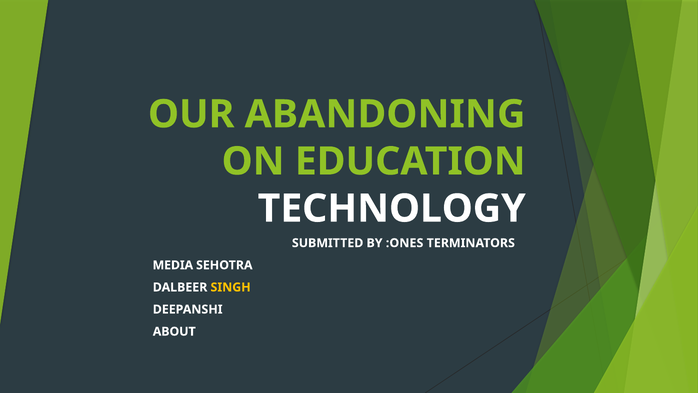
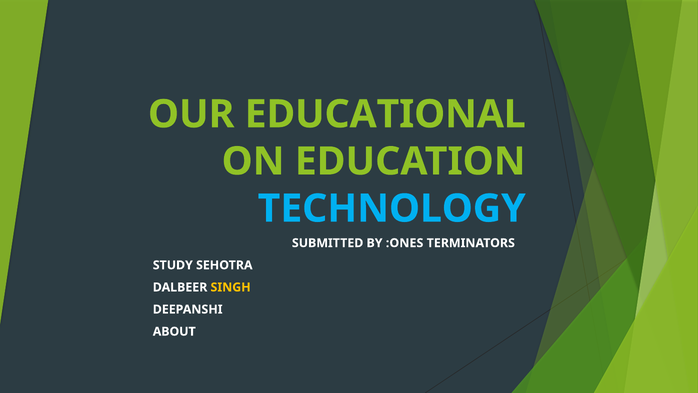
ABANDONING: ABANDONING -> EDUCATIONAL
TECHNOLOGY colour: white -> light blue
MEDIA: MEDIA -> STUDY
